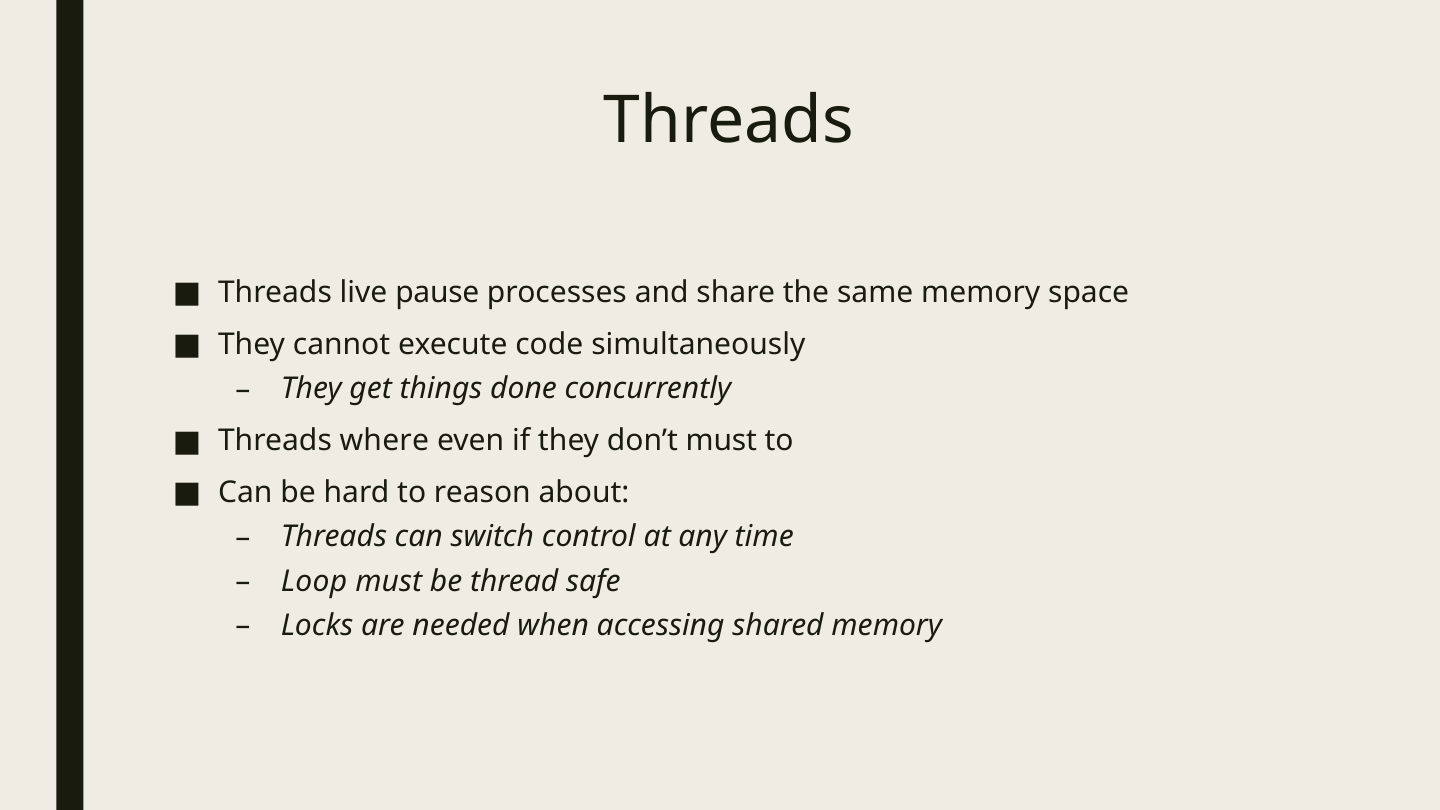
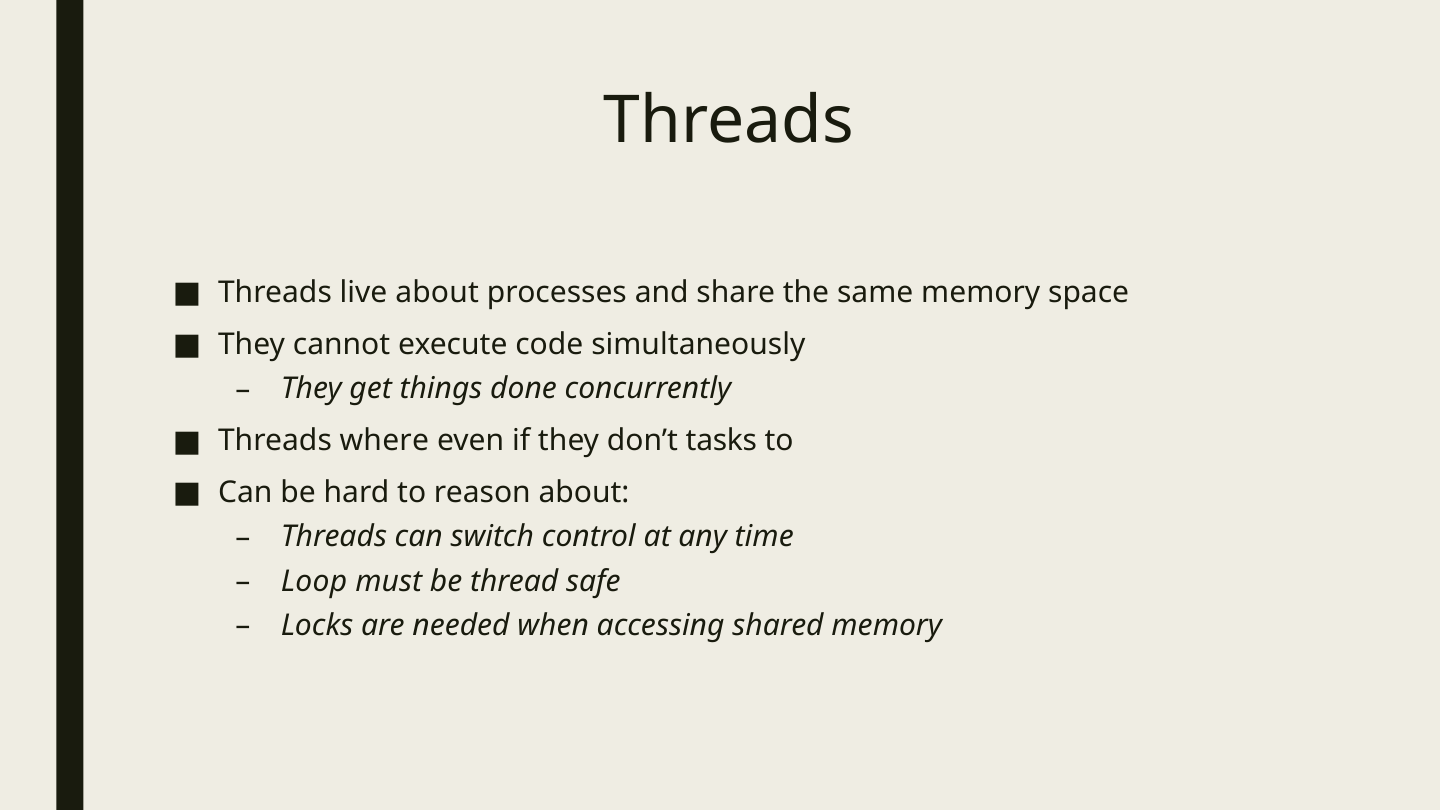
live pause: pause -> about
don’t must: must -> tasks
